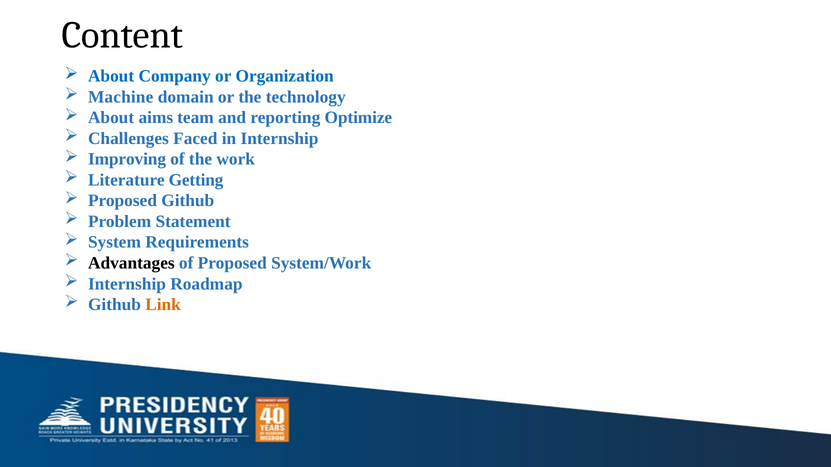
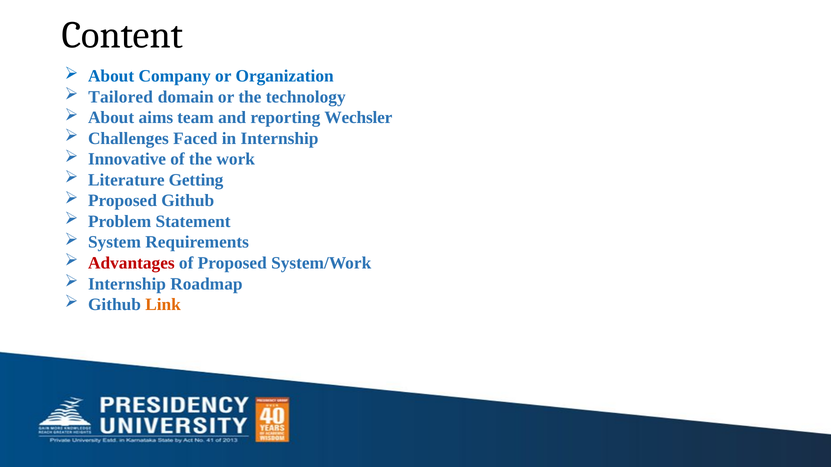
Machine: Machine -> Tailored
Optimize: Optimize -> Wechsler
Improving: Improving -> Innovative
Advantages colour: black -> red
